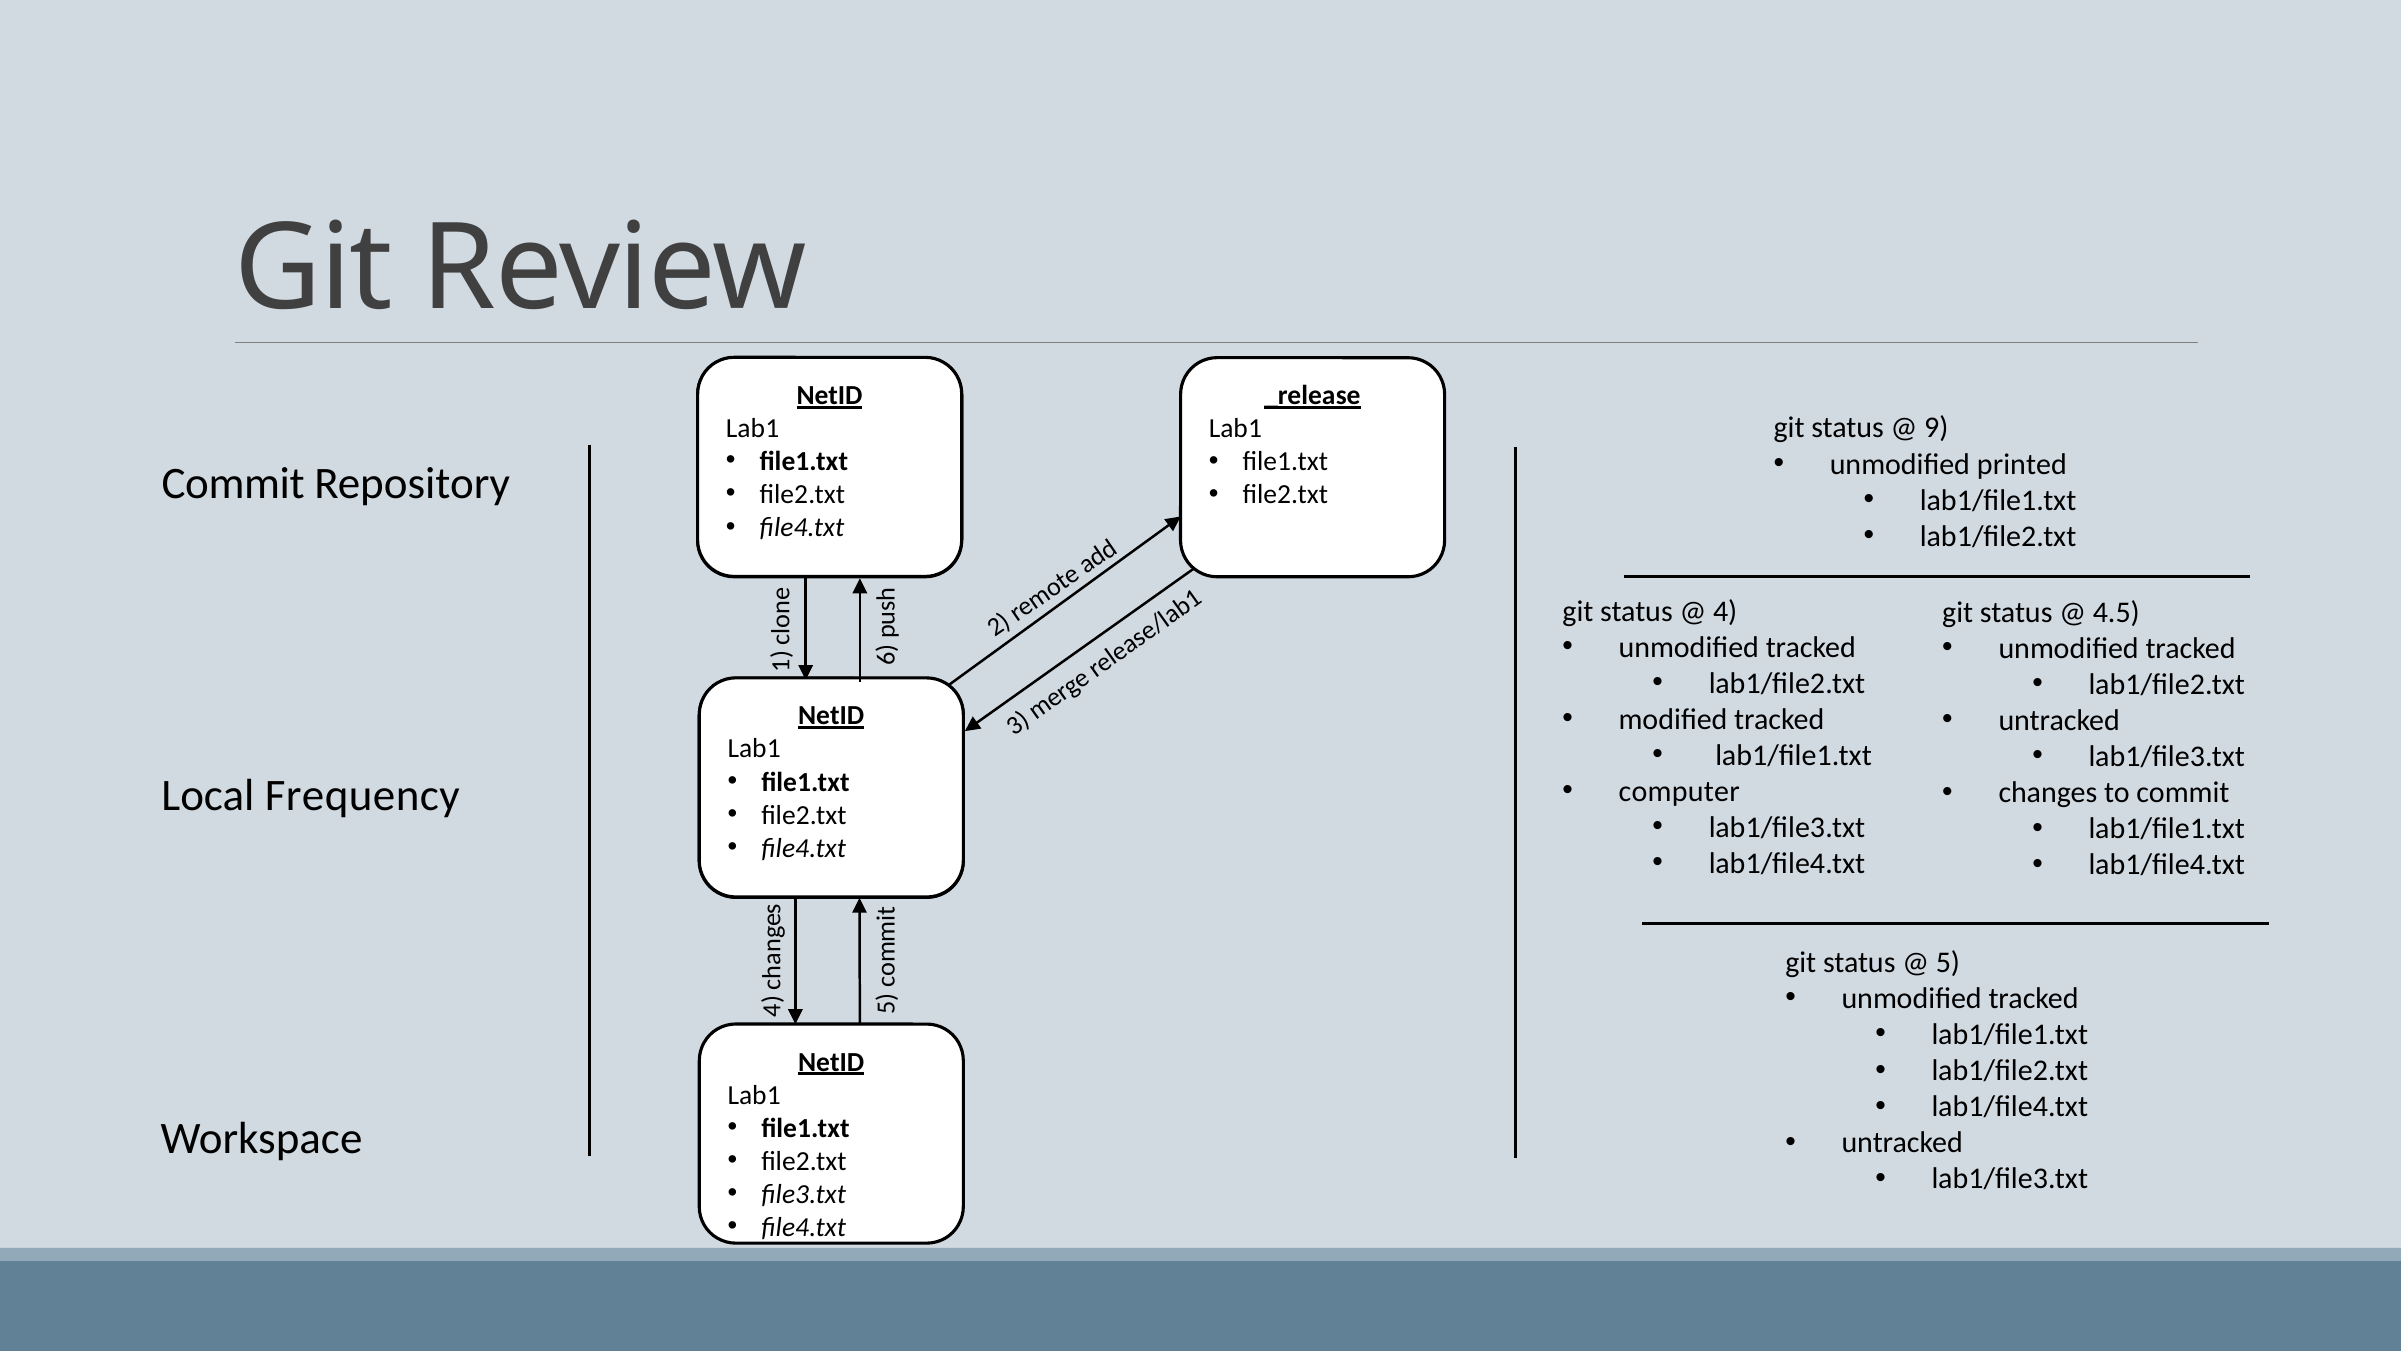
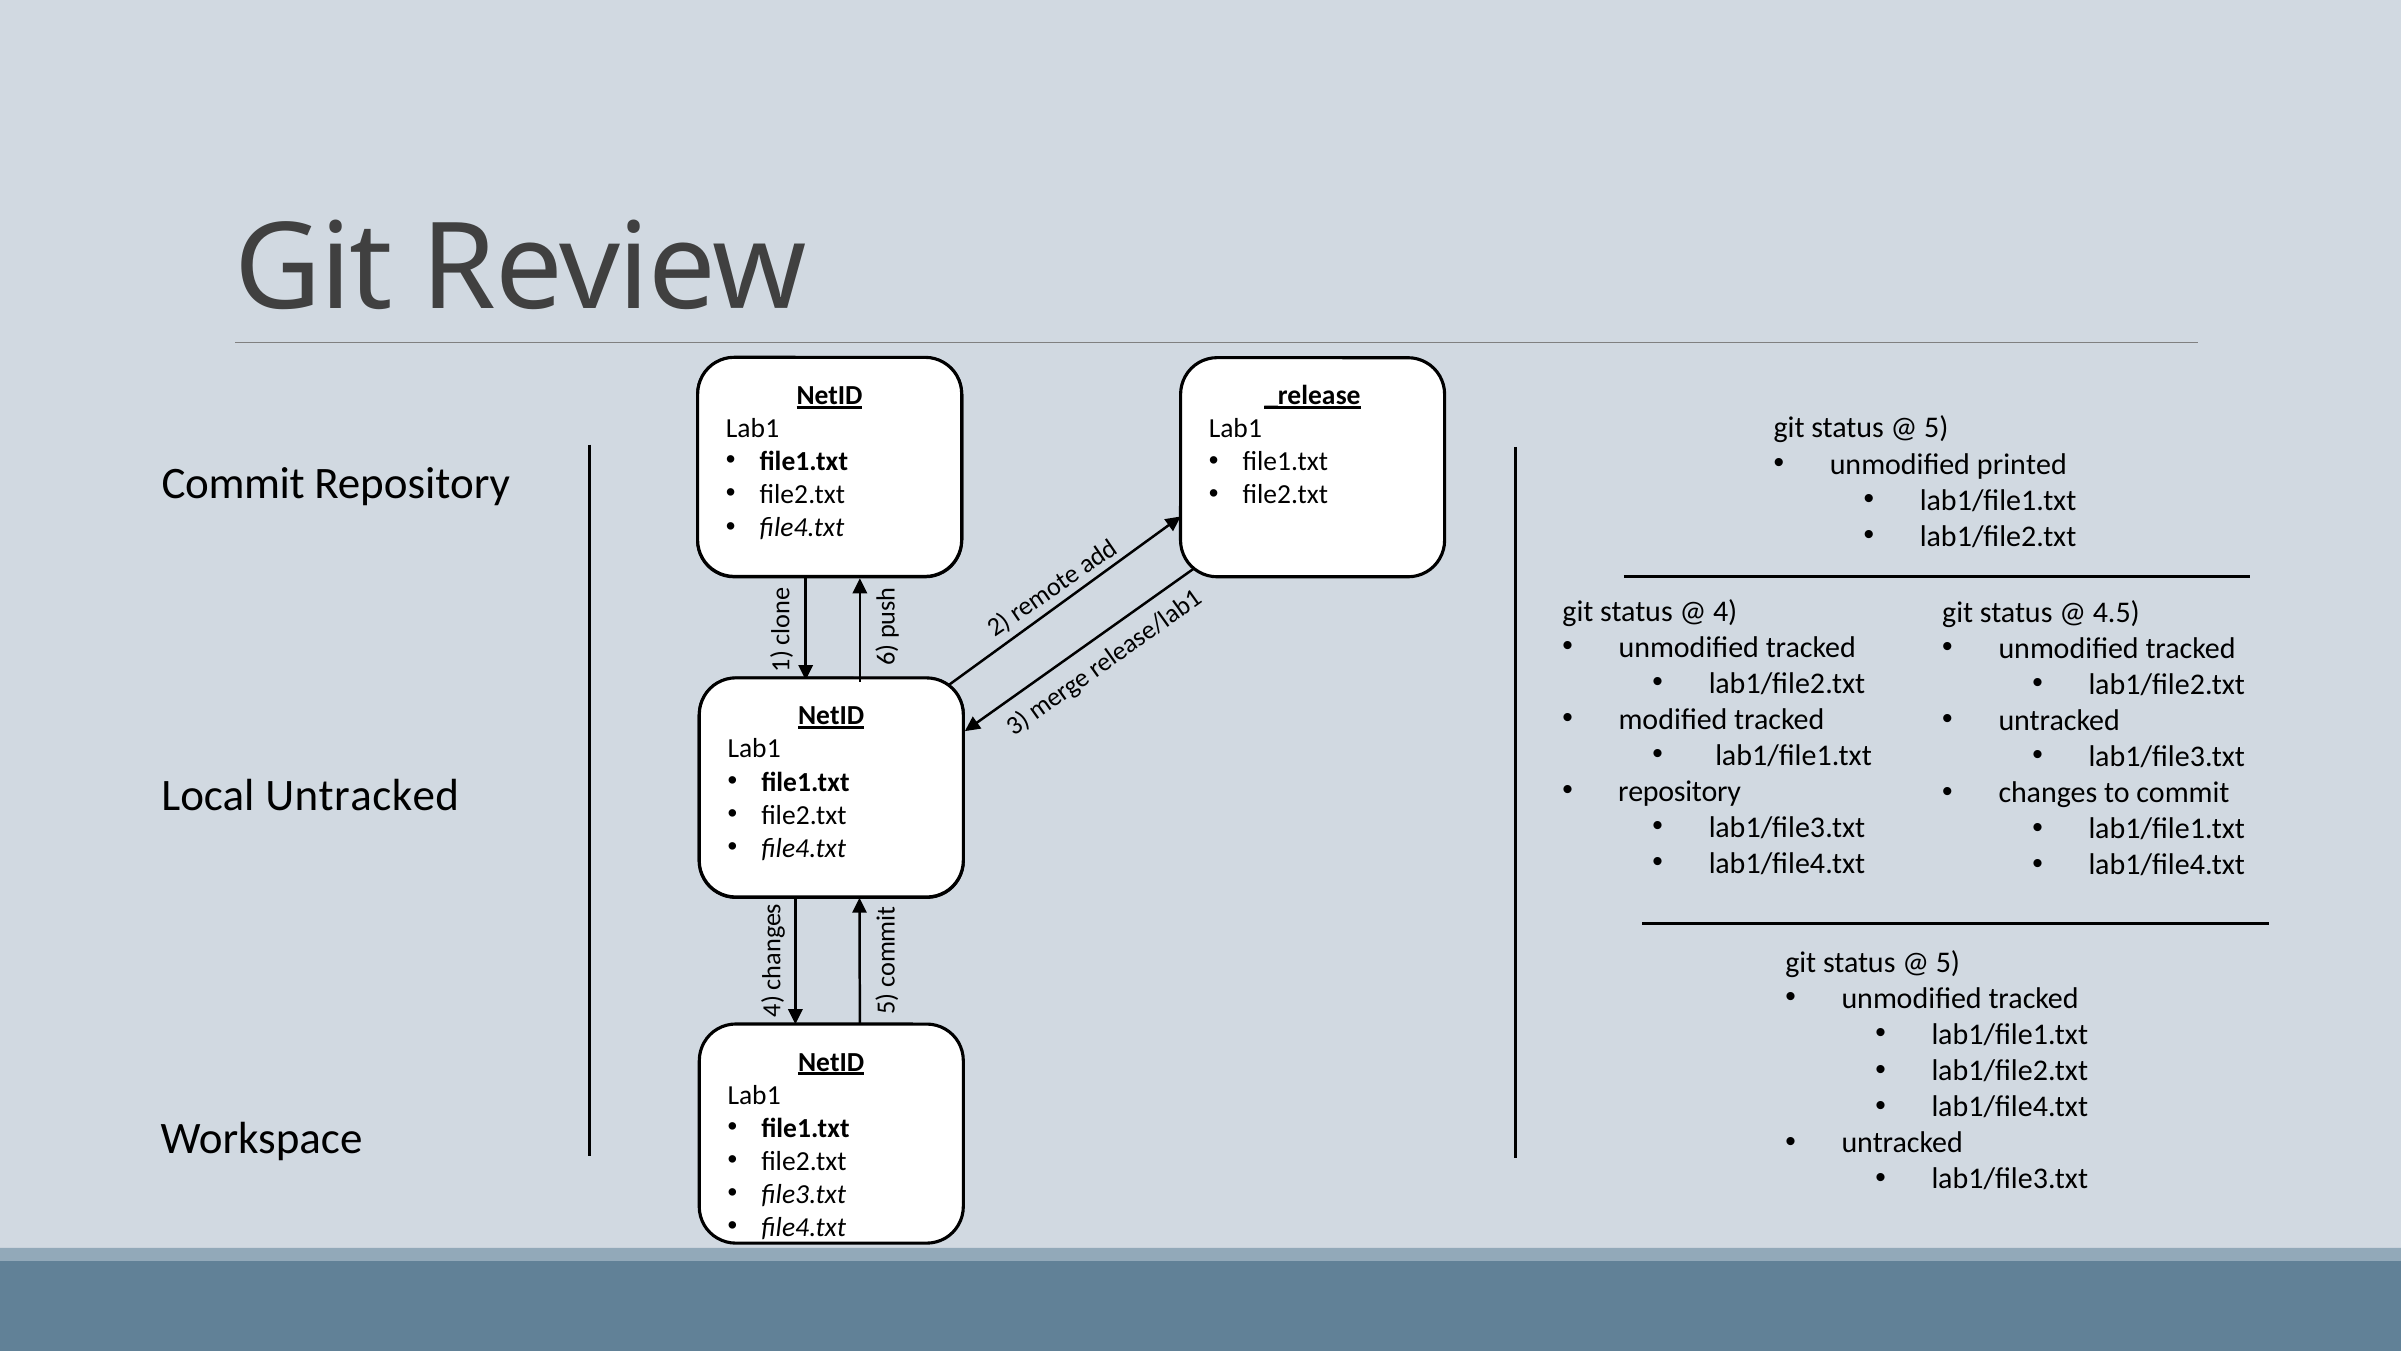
9 at (1936, 428): 9 -> 5
computer at (1679, 791): computer -> repository
Local Frequency: Frequency -> Untracked
